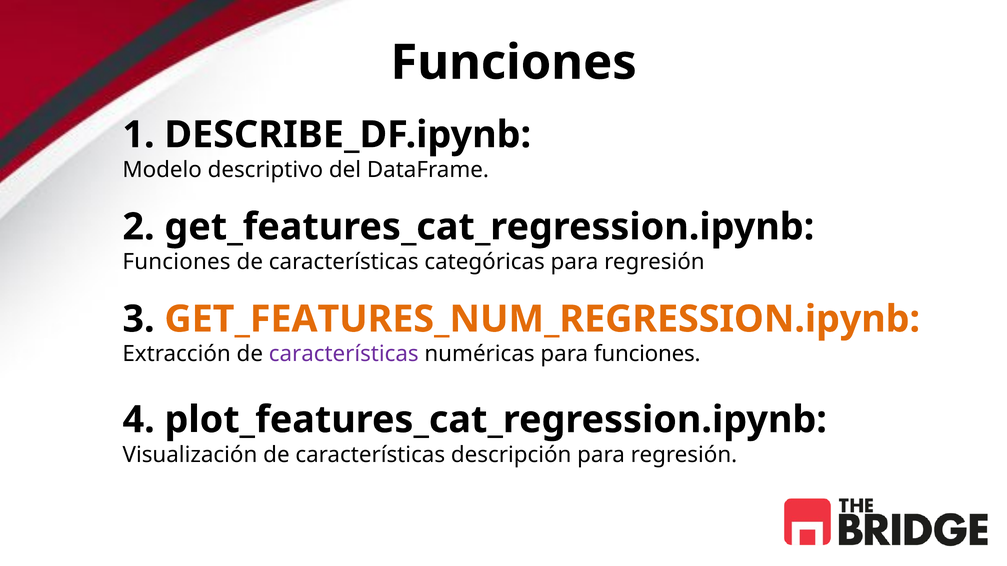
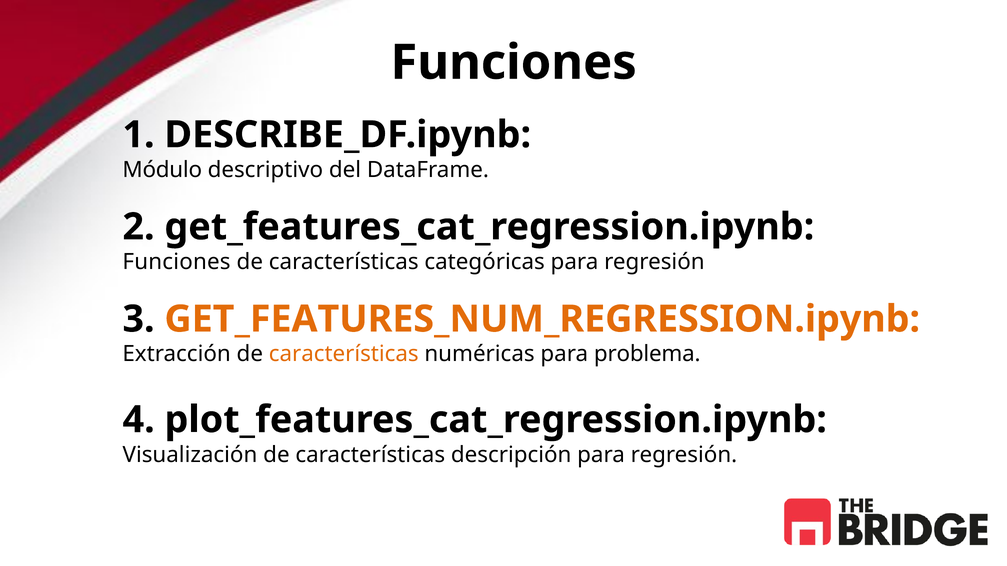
Modelo: Modelo -> Módulo
características at (344, 354) colour: purple -> orange
para funciones: funciones -> problema
